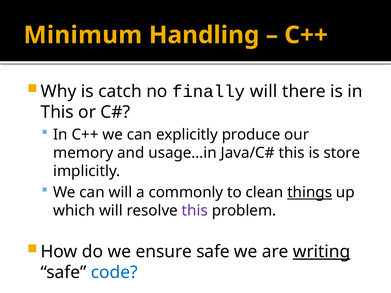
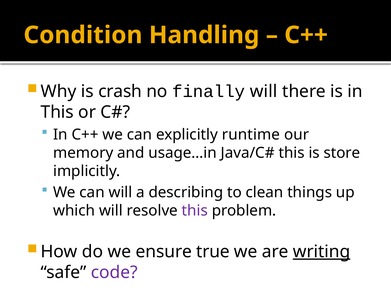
Minimum: Minimum -> Condition
catch: catch -> crash
produce: produce -> runtime
commonly: commonly -> describing
things underline: present -> none
ensure safe: safe -> true
code colour: blue -> purple
